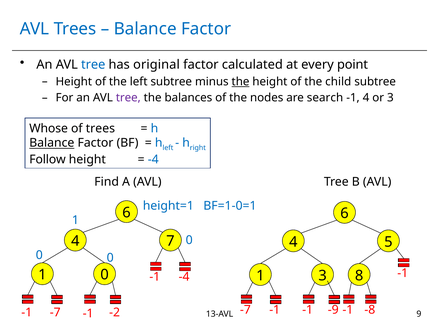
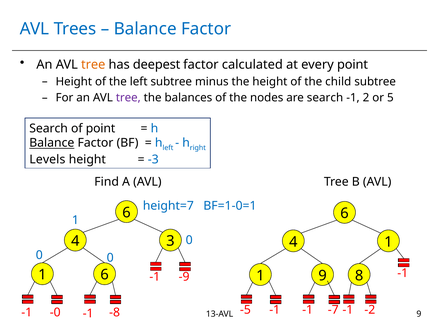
tree at (93, 65) colour: blue -> orange
original: original -> deepest
the at (241, 82) underline: present -> none
-1 4: 4 -> 2
or 3: 3 -> 5
Whose at (49, 128): Whose -> Search
of trees: trees -> point
Follow: Follow -> Levels
-4 at (153, 160): -4 -> -3
height=1: height=1 -> height=7
7: 7 -> 3
4 5: 5 -> 1
1 0: 0 -> 6
1 3: 3 -> 9
-1 -4: -4 -> -9
-7 at (245, 310): -7 -> -5
-9: -9 -> -7
-8: -8 -> -2
-1 -7: -7 -> -0
-2: -2 -> -8
